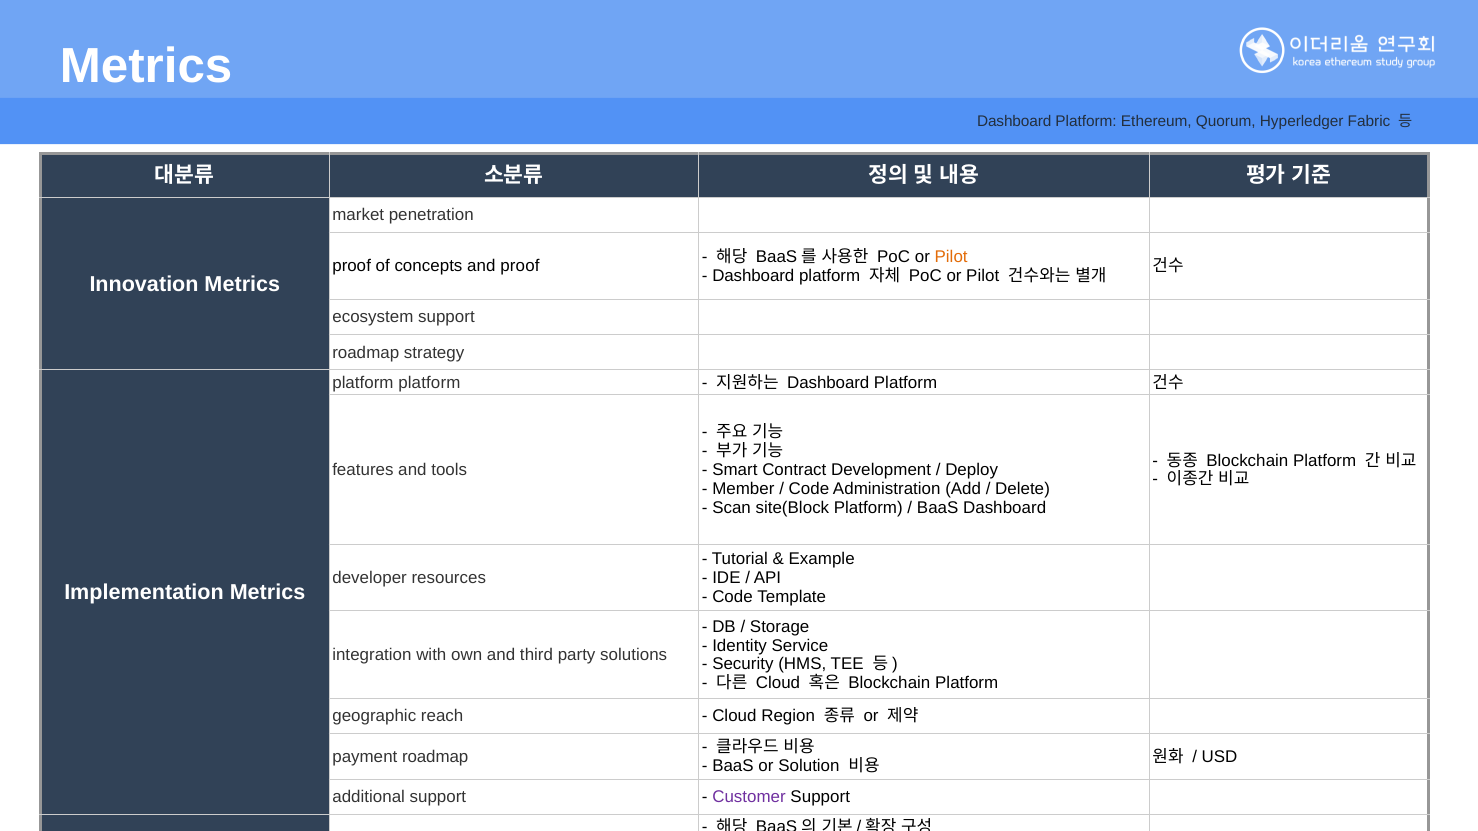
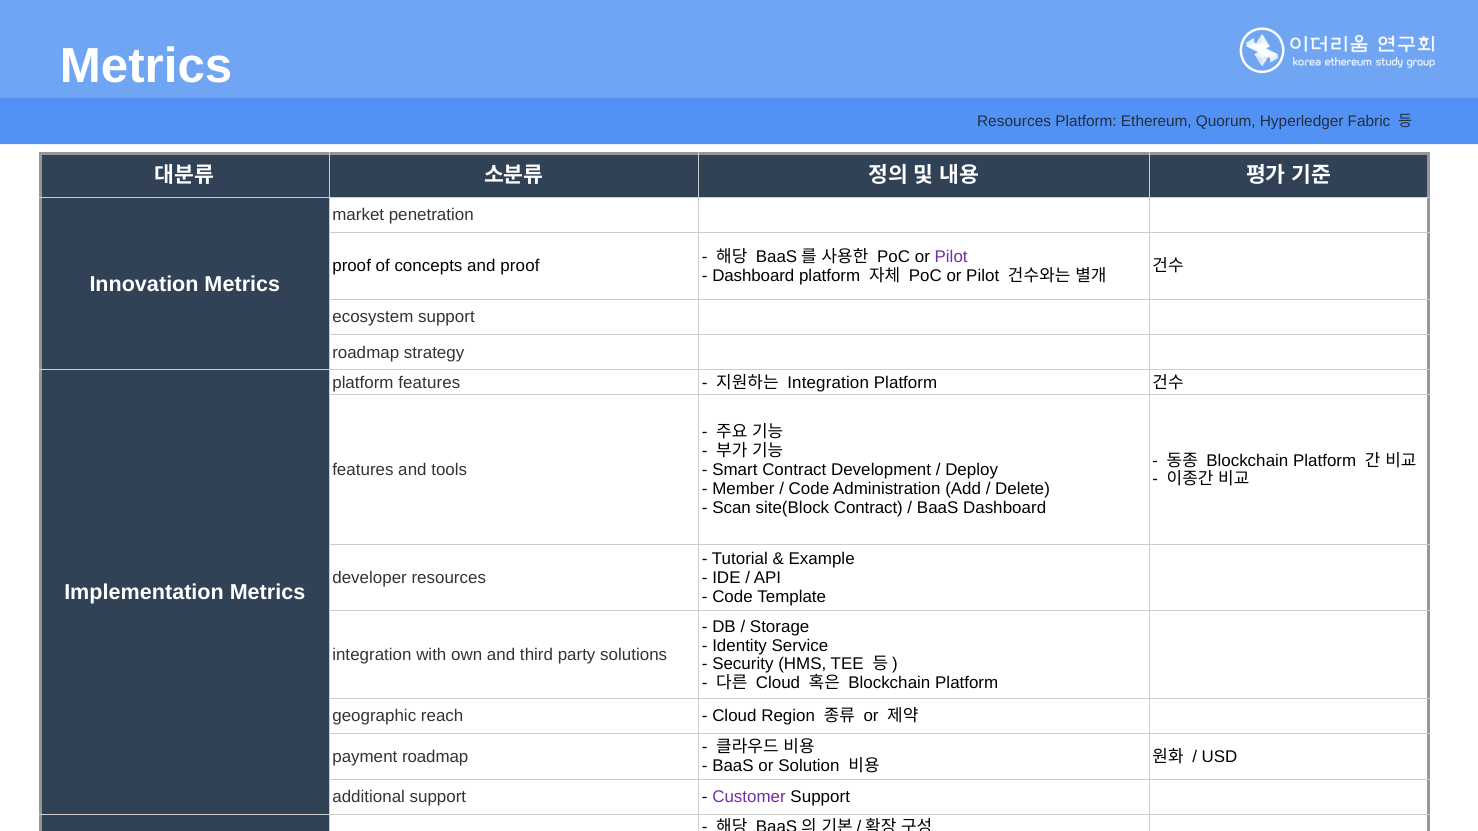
Dashboard at (1014, 122): Dashboard -> Resources
Pilot at (951, 257) colour: orange -> purple
platform platform: platform -> features
Dashboard at (828, 383): Dashboard -> Integration
site(Block Platform: Platform -> Contract
